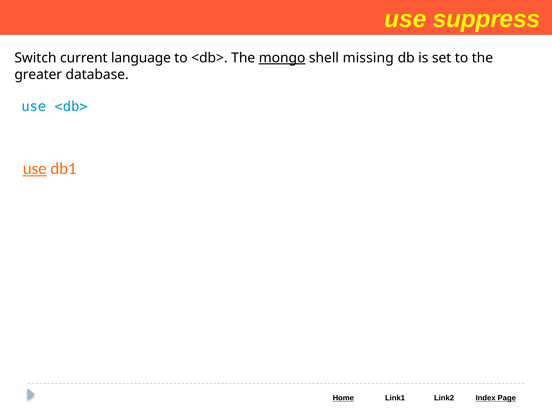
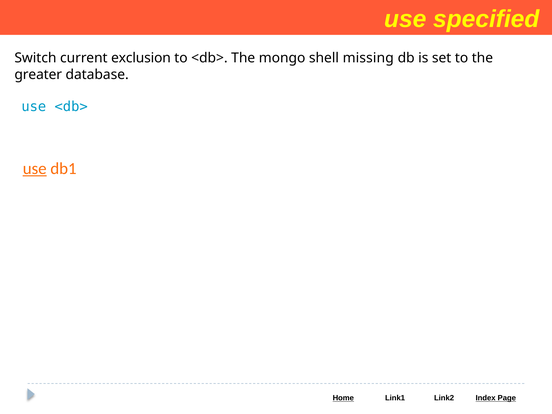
suppress: suppress -> specified
language: language -> exclusion
mongo underline: present -> none
